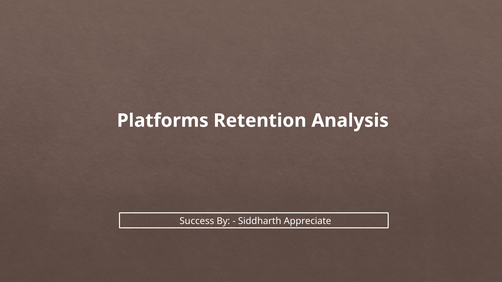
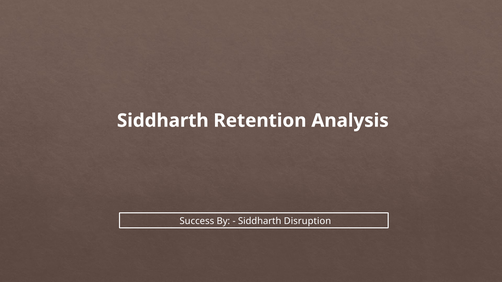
Platforms at (163, 121): Platforms -> Siddharth
Appreciate: Appreciate -> Disruption
